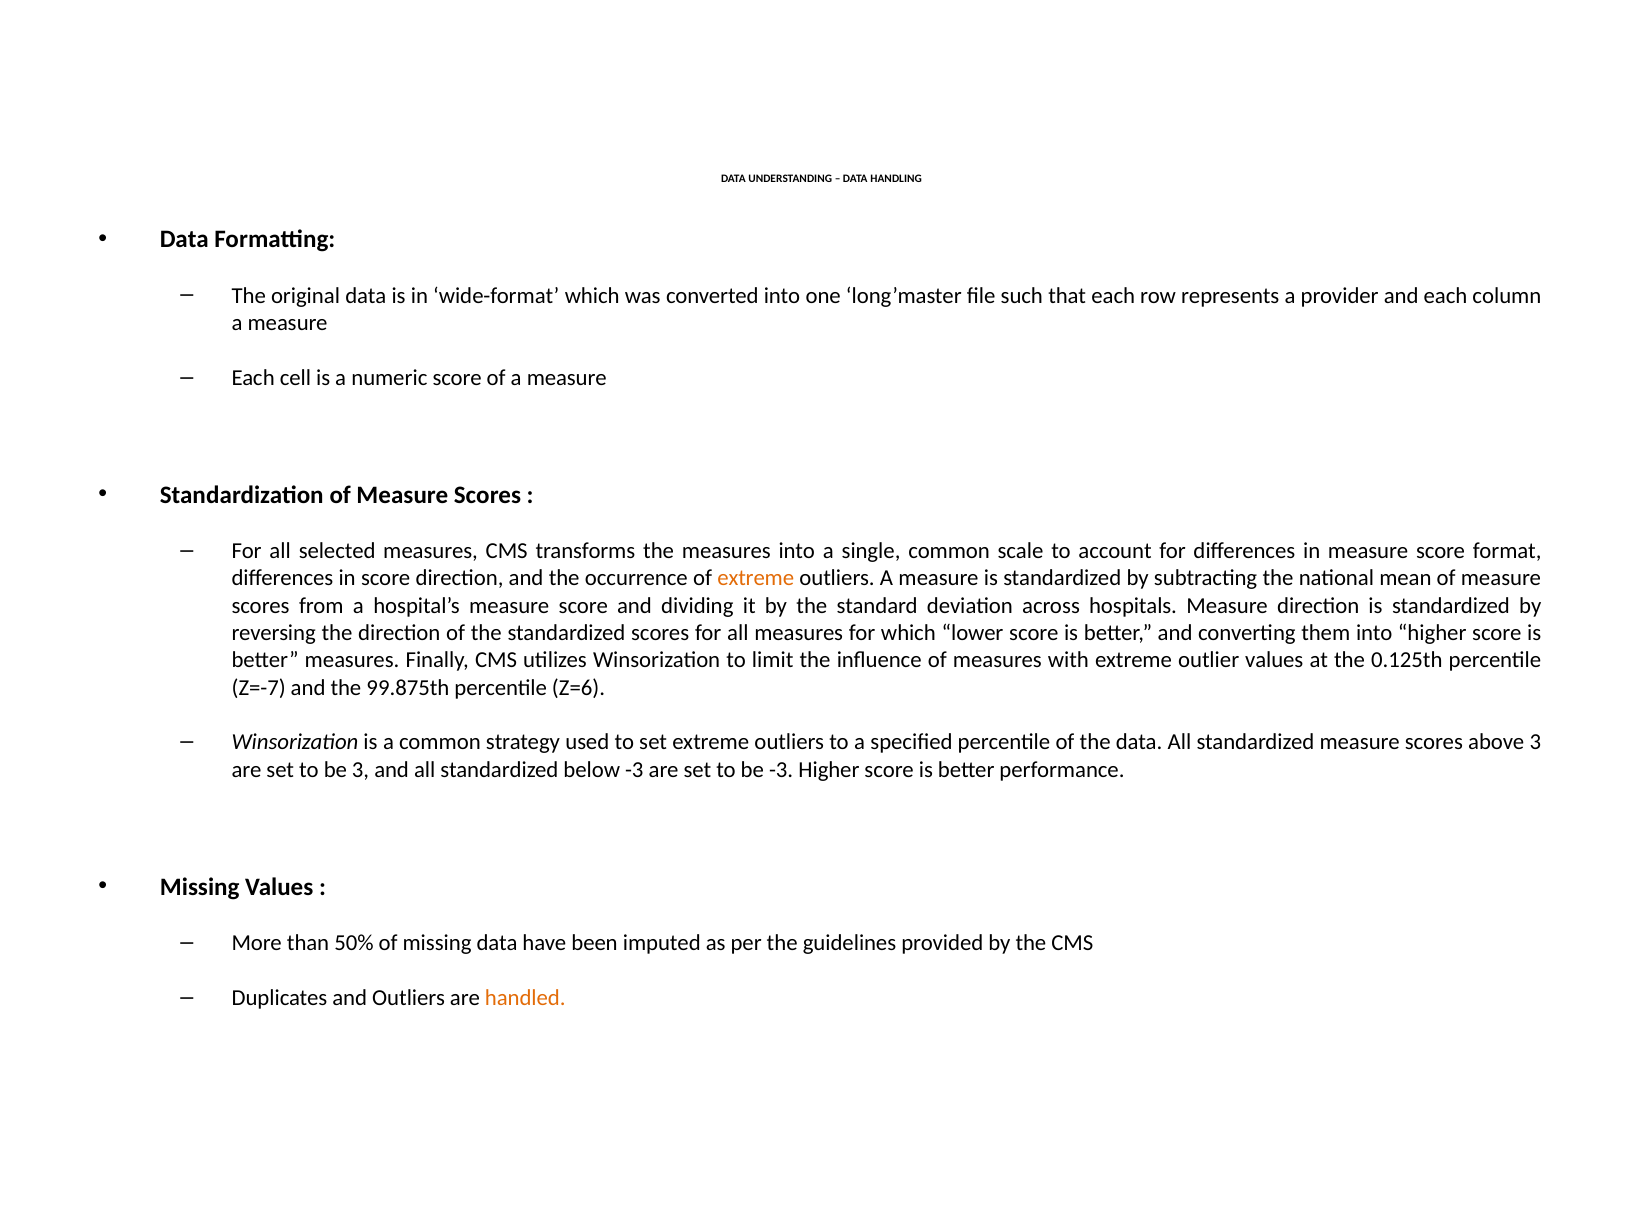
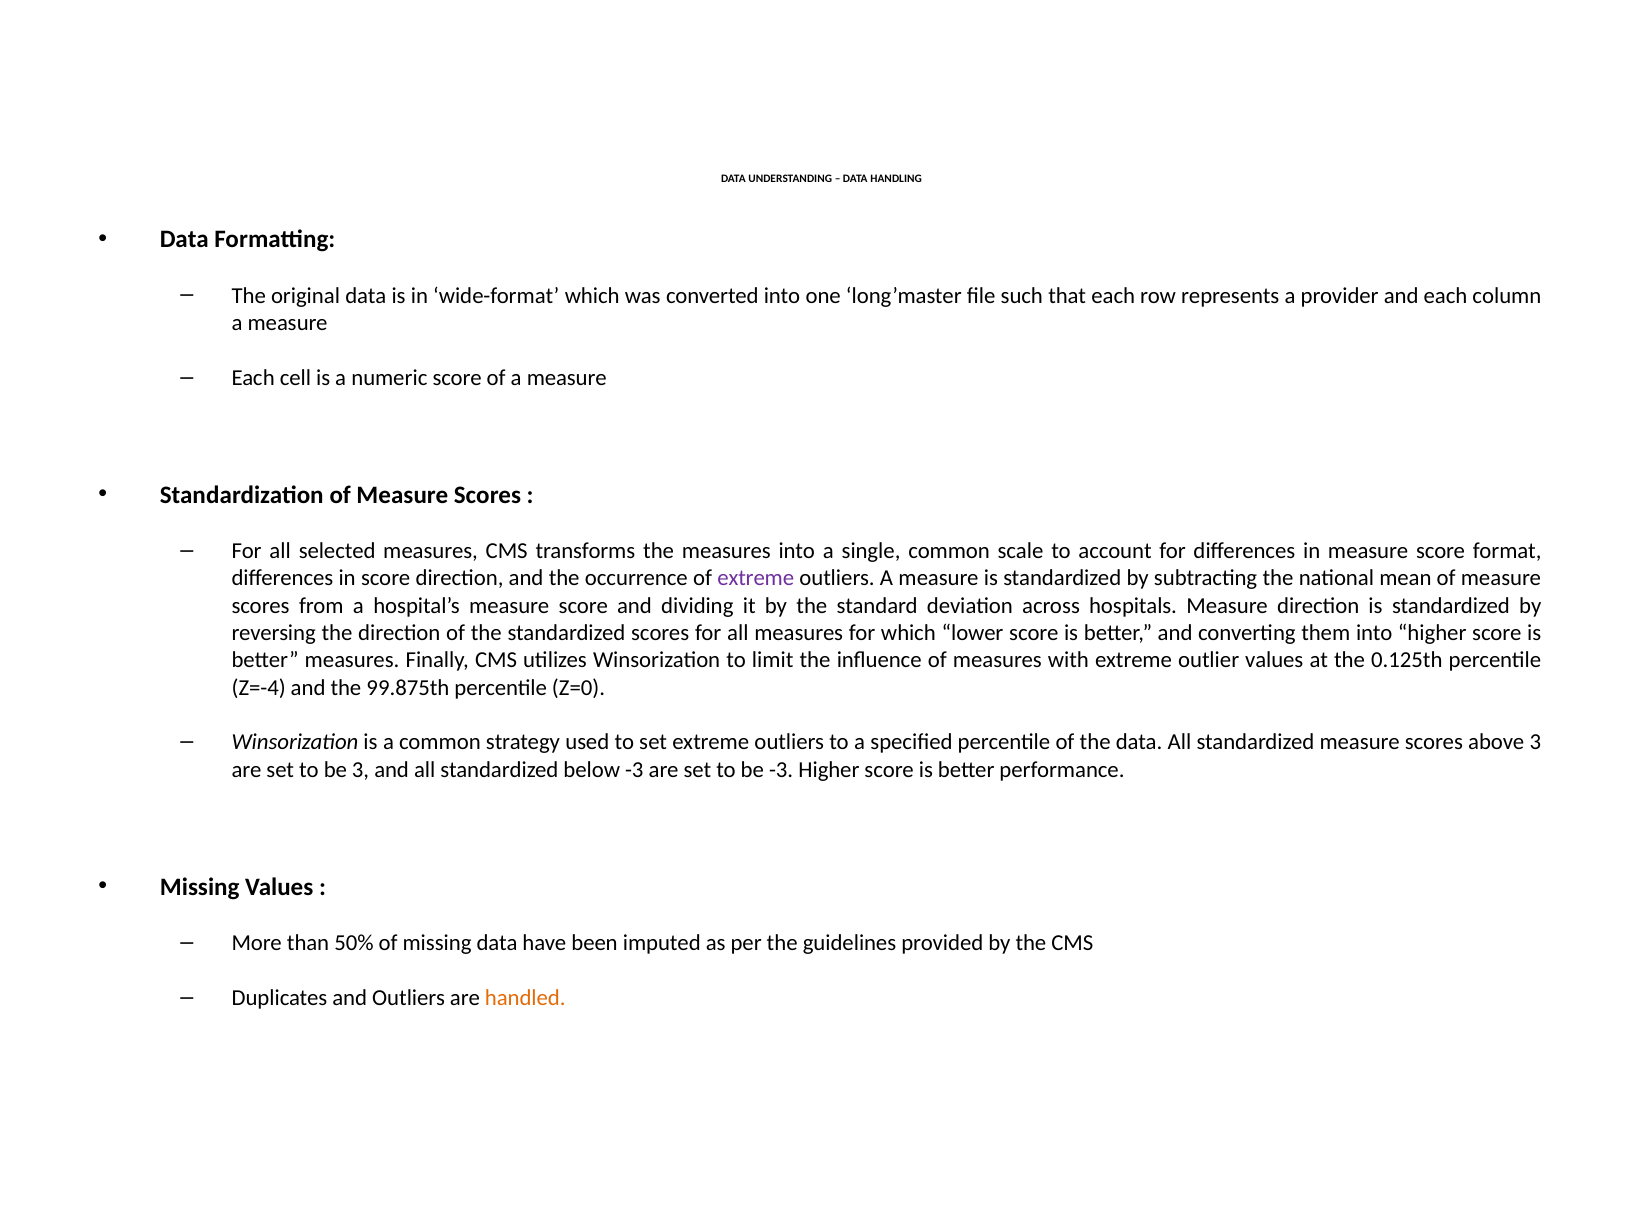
extreme at (756, 578) colour: orange -> purple
Z=-7: Z=-7 -> Z=-4
Z=6: Z=6 -> Z=0
